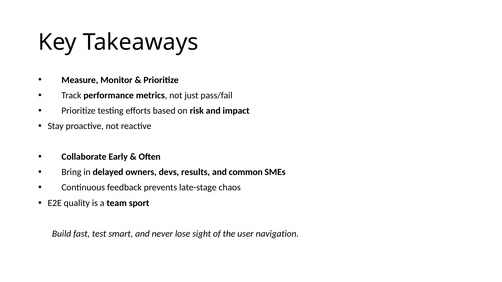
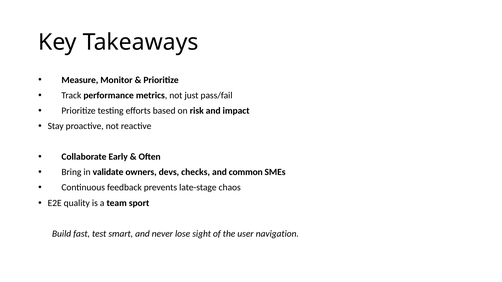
delayed: delayed -> validate
results: results -> checks
